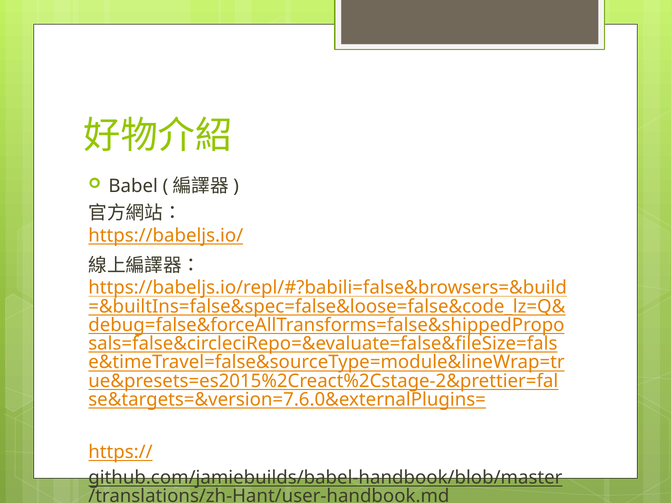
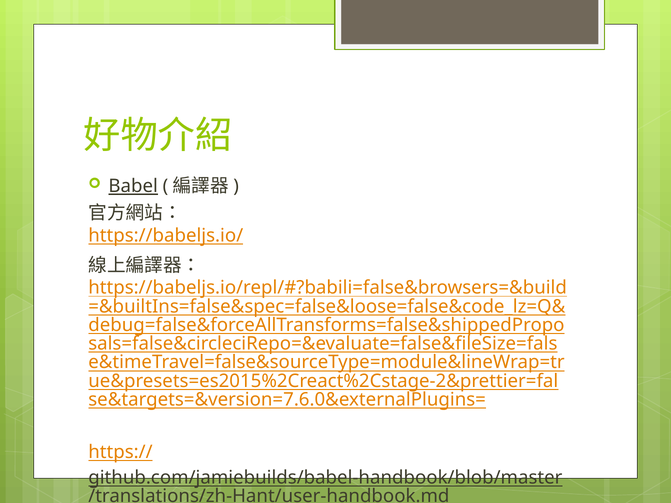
Babel underline: none -> present
